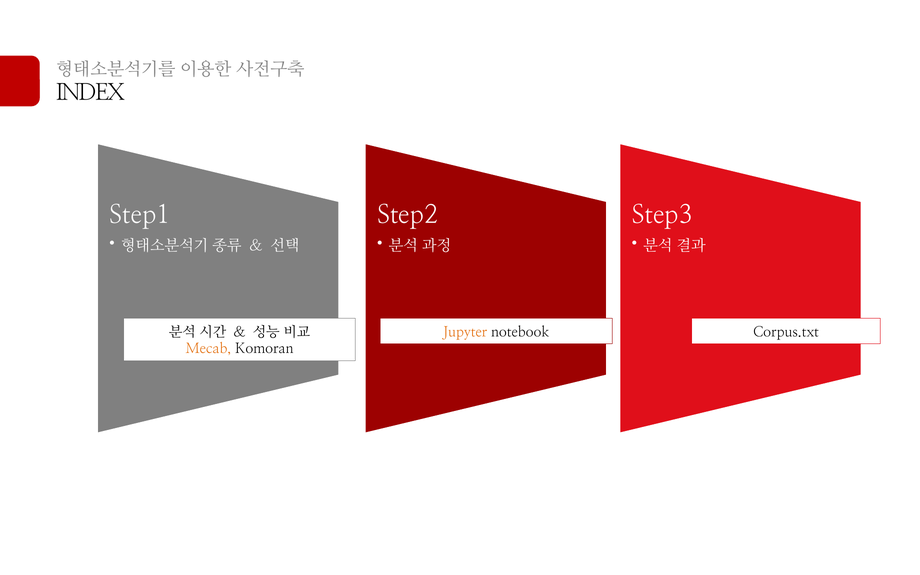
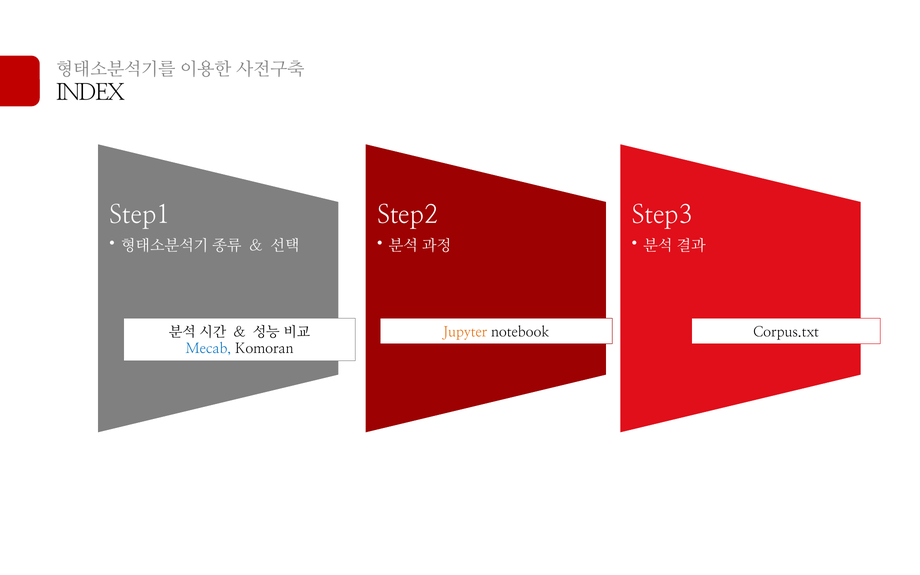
Mecab colour: orange -> blue
